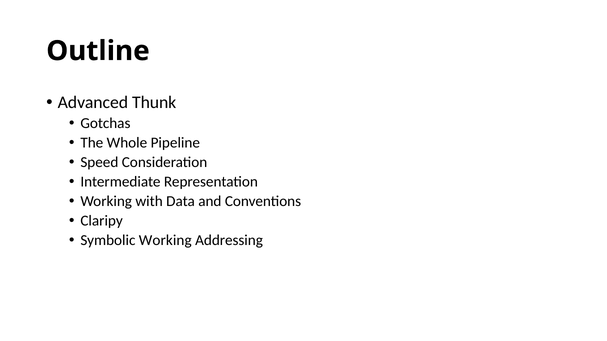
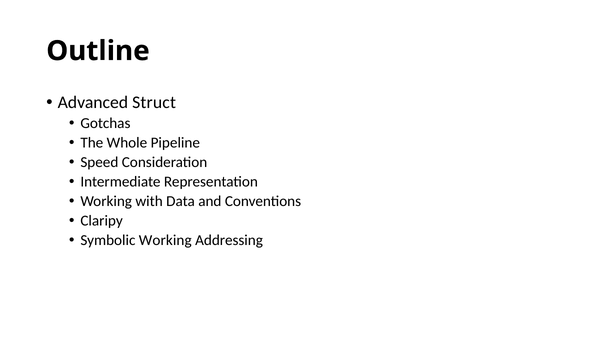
Thunk: Thunk -> Struct
